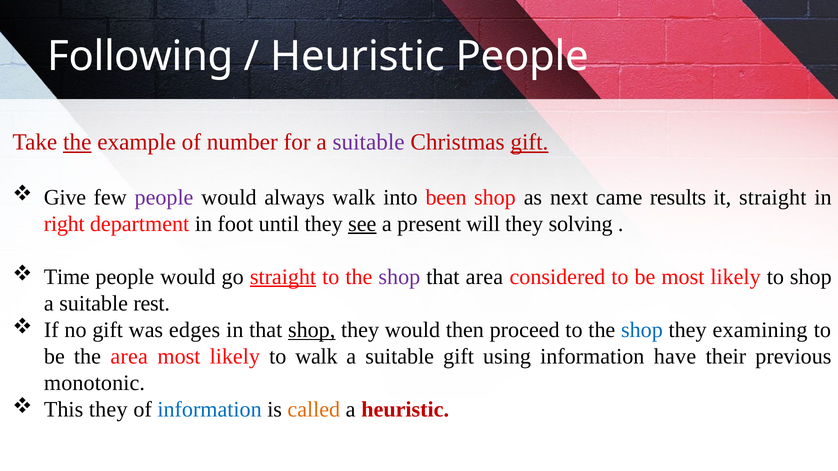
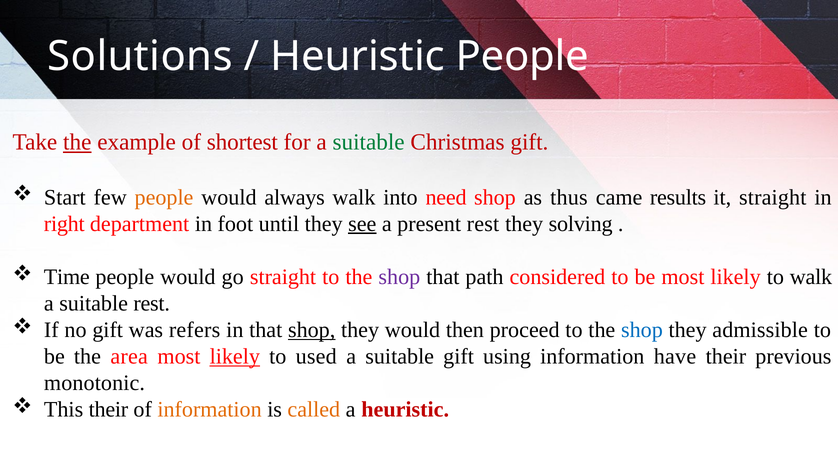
Following: Following -> Solutions
number: number -> shortest
suitable at (369, 142) colour: purple -> green
gift at (529, 142) underline: present -> none
Give: Give -> Start
people at (164, 197) colour: purple -> orange
been: been -> need
next: next -> thus
present will: will -> rest
straight at (283, 277) underline: present -> none
that area: area -> path
to shop: shop -> walk
edges: edges -> refers
examining: examining -> admissible
likely at (235, 357) underline: none -> present
to walk: walk -> used
This they: they -> their
information at (210, 410) colour: blue -> orange
